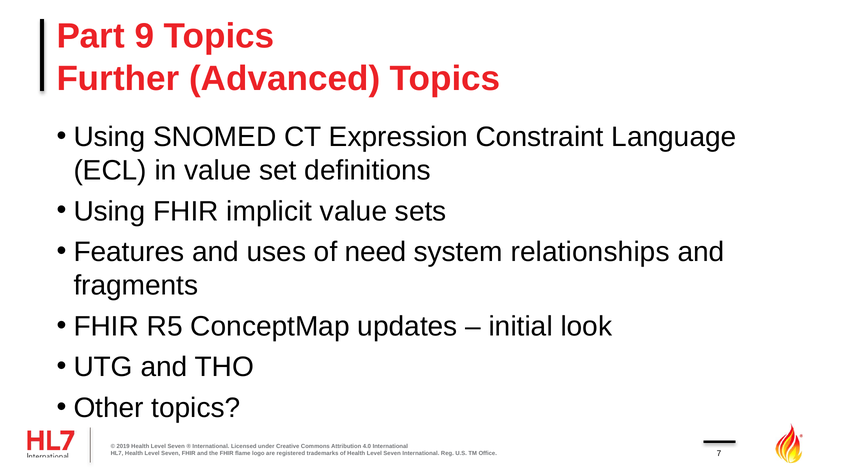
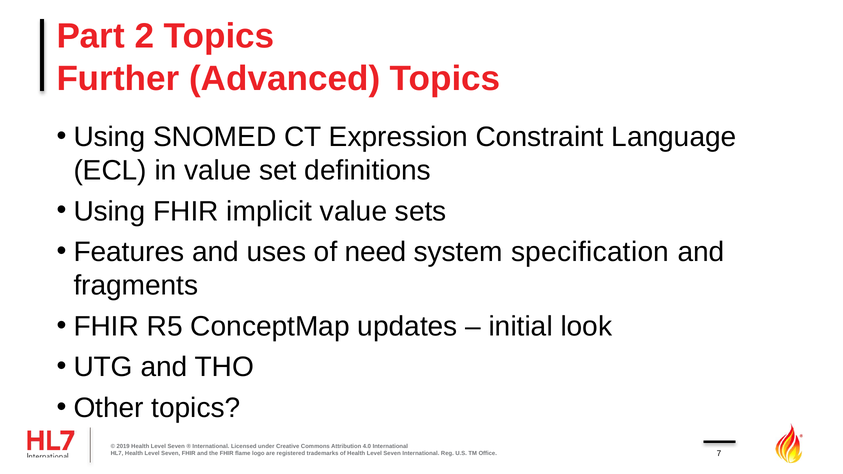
9: 9 -> 2
relationships: relationships -> specification
